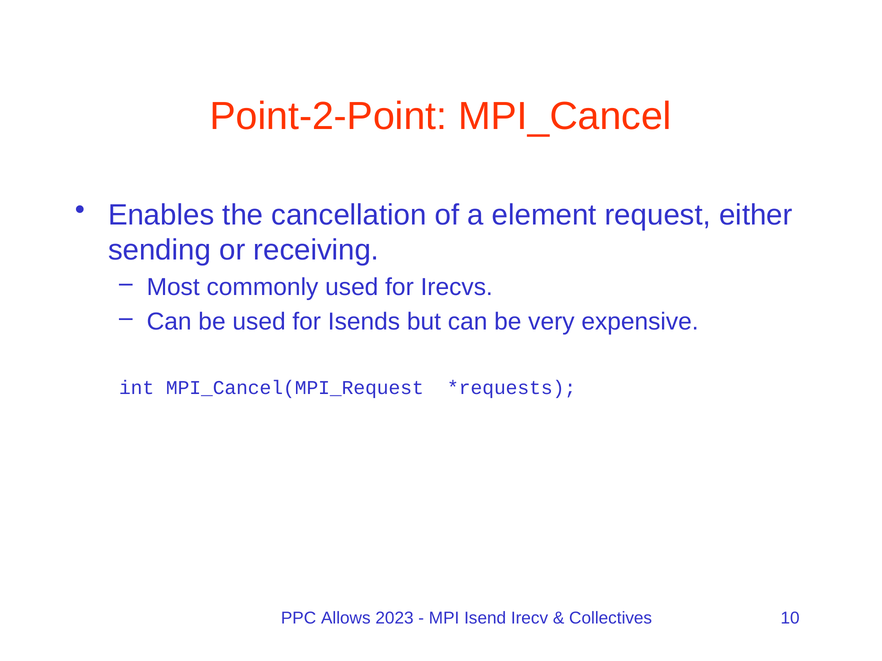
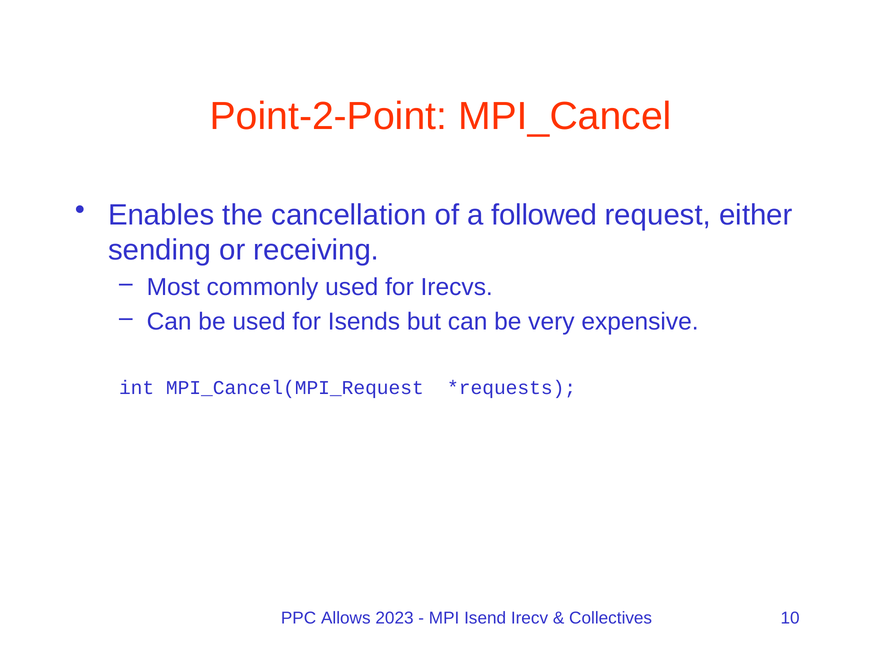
element: element -> followed
